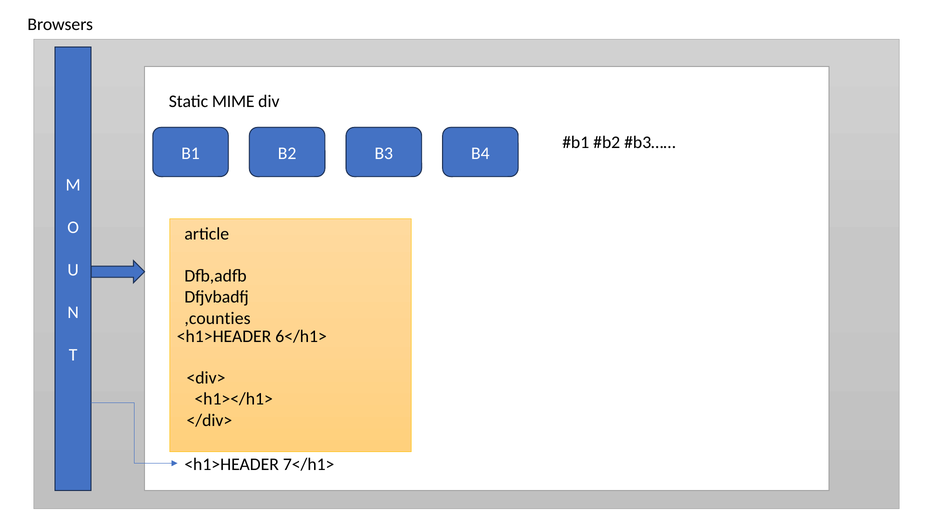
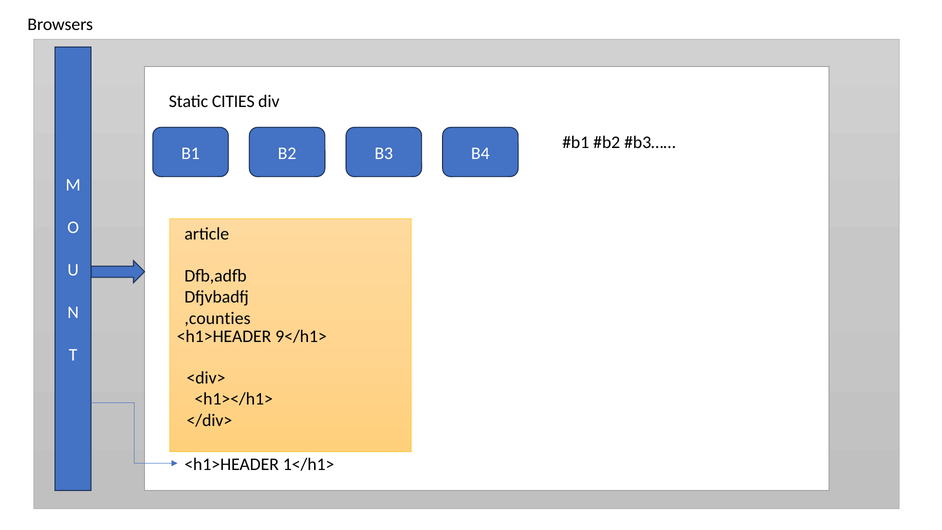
MIME: MIME -> CITIES
6</h1>: 6</h1> -> 9</h1>
7</h1>: 7</h1> -> 1</h1>
